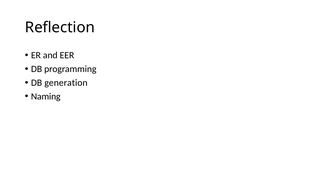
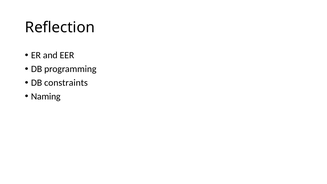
generation: generation -> constraints
